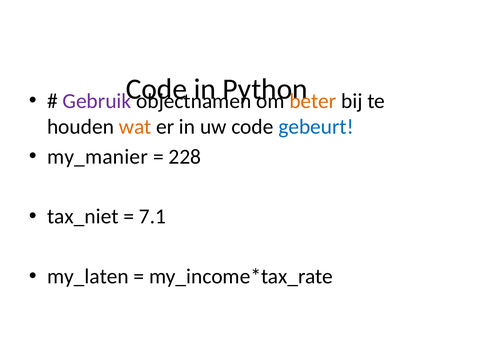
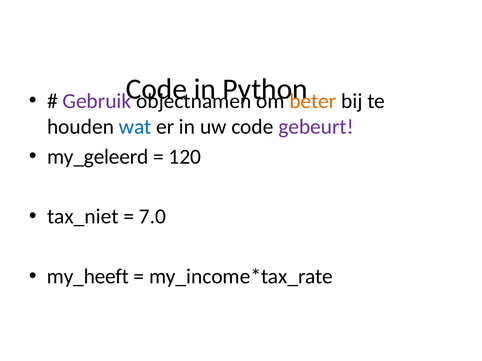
wat colour: orange -> blue
gebeurt colour: blue -> purple
my_manier: my_manier -> my_geleerd
228: 228 -> 120
7.1: 7.1 -> 7.0
my_laten: my_laten -> my_heeft
